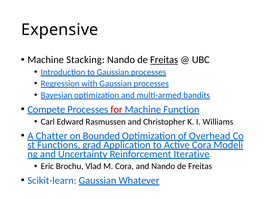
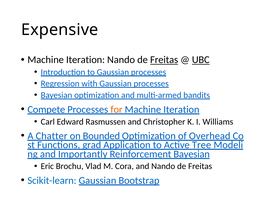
Stacking at (85, 60): Stacking -> Iteration
UBC underline: none -> present
for colour: red -> orange
Function at (181, 109): Function -> Iteration
Active Cora: Cora -> Tree
Uncertainty: Uncertainty -> Importantly
Reinforcement Iterative: Iterative -> Bayesian
Whatever: Whatever -> Bootstrap
